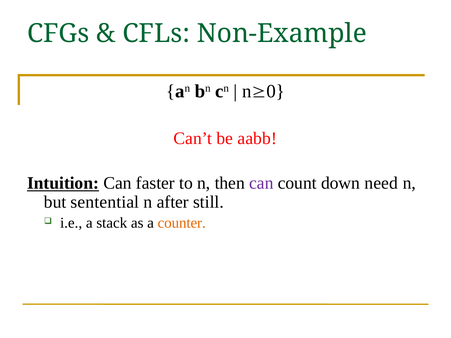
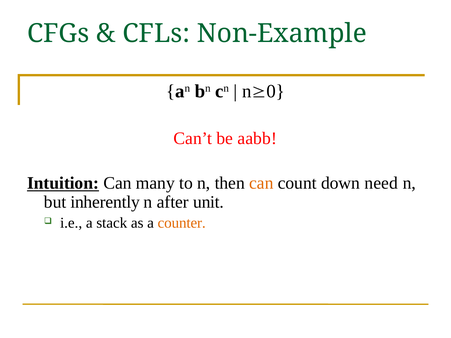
faster: faster -> many
can at (261, 183) colour: purple -> orange
sentential: sentential -> inherently
still: still -> unit
